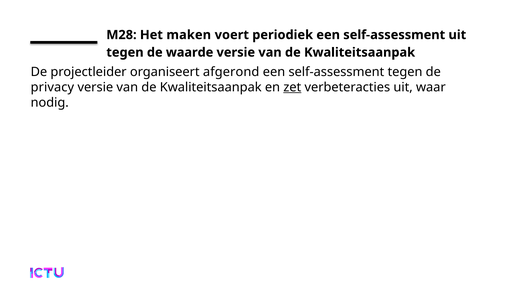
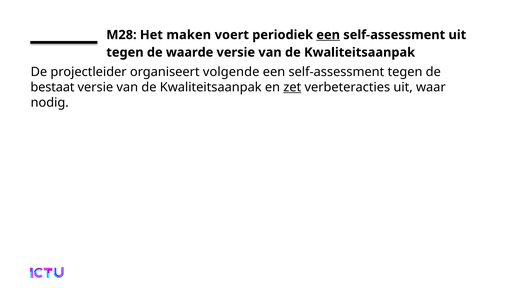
een at (328, 35) underline: none -> present
afgerond: afgerond -> volgende
privacy: privacy -> bestaat
